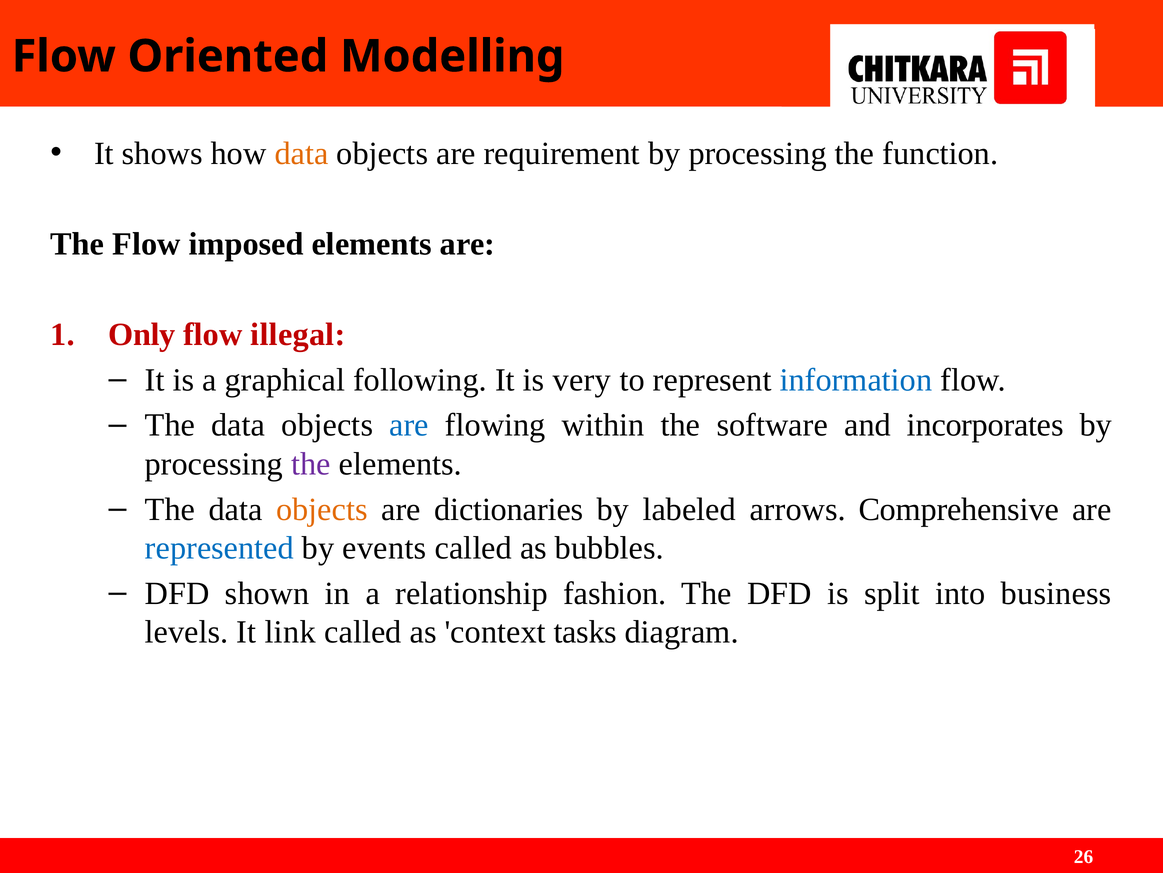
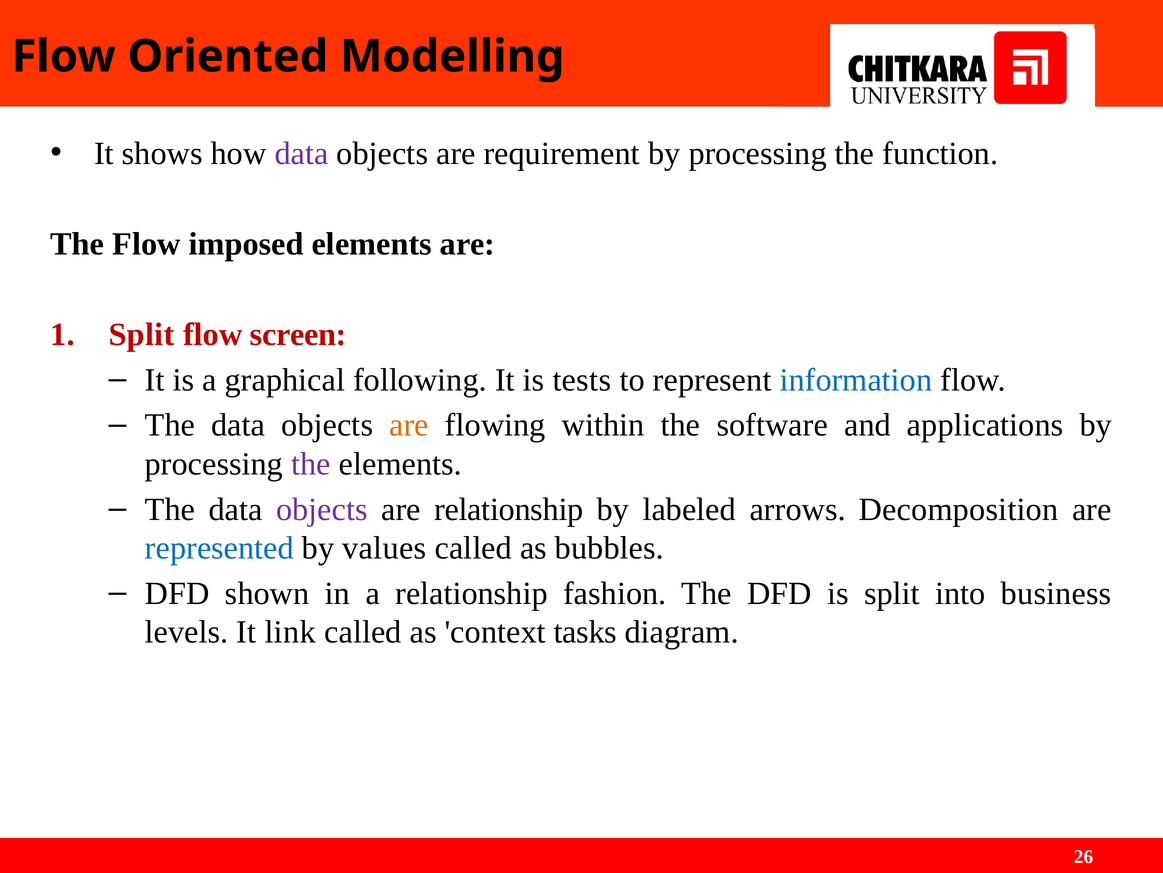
data at (301, 153) colour: orange -> purple
Only at (142, 334): Only -> Split
illegal: illegal -> screen
very: very -> tests
are at (409, 425) colour: blue -> orange
incorporates: incorporates -> applications
objects at (322, 509) colour: orange -> purple
are dictionaries: dictionaries -> relationship
Comprehensive: Comprehensive -> Decomposition
events: events -> values
